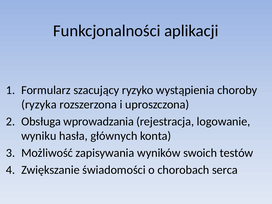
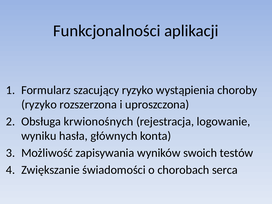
ryzyka at (39, 105): ryzyka -> ryzyko
wprowadzania: wprowadzania -> krwionośnych
